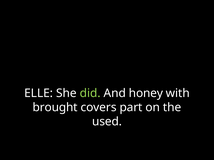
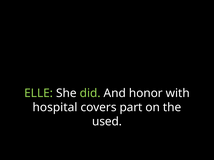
ELLE colour: white -> light green
honey: honey -> honor
brought: brought -> hospital
